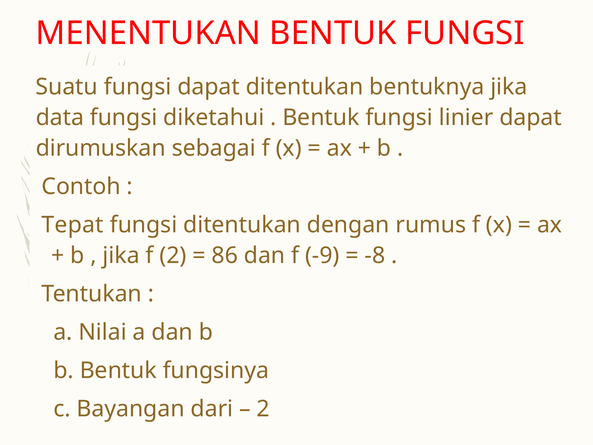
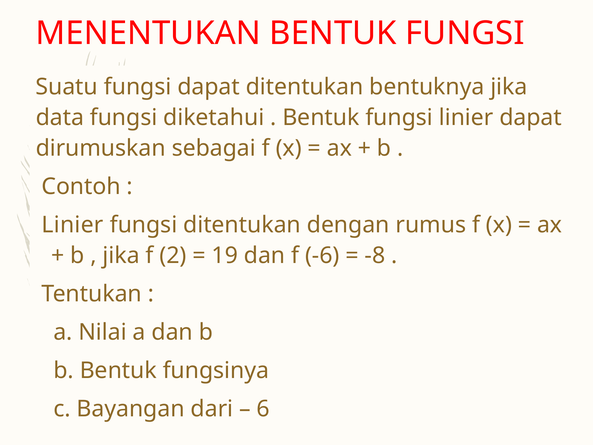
Tepat at (73, 225): Tepat -> Linier
86: 86 -> 19
-9: -9 -> -6
2 at (263, 409): 2 -> 6
